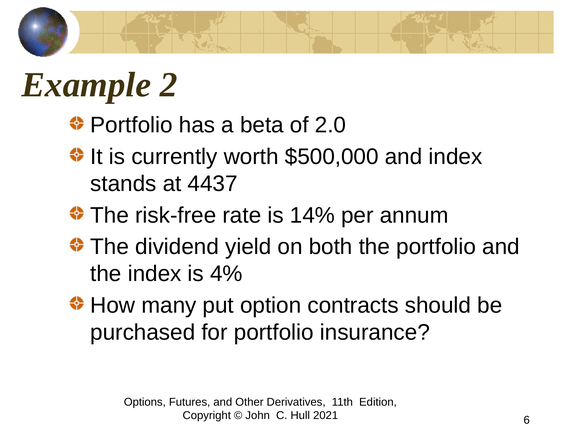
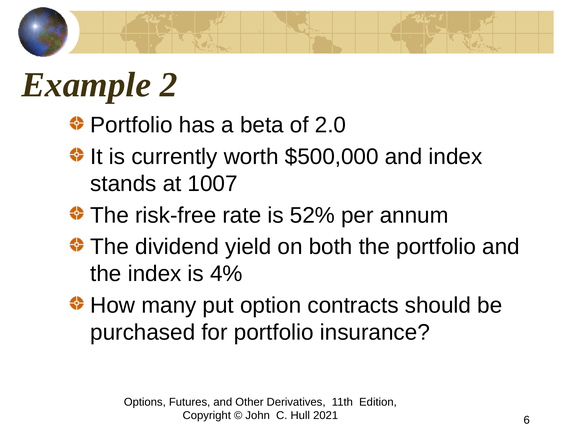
4437: 4437 -> 1007
14%: 14% -> 52%
